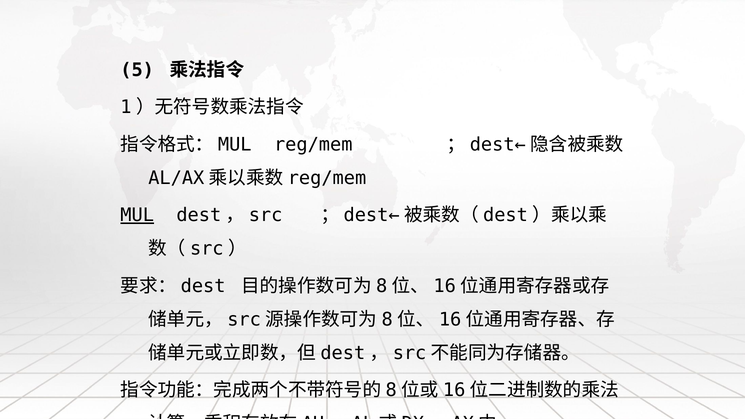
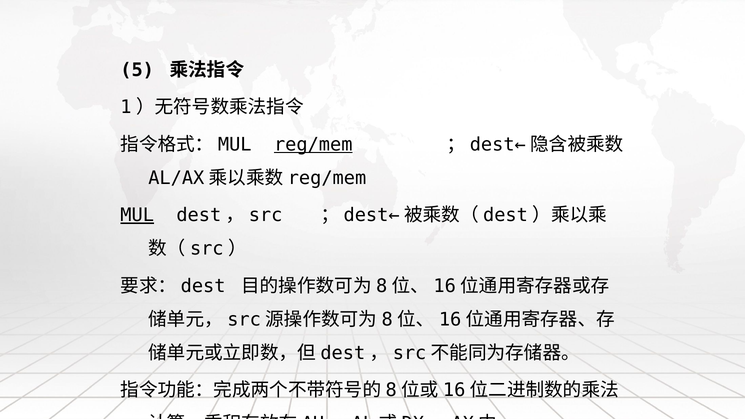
reg/mem underline: none -> present
